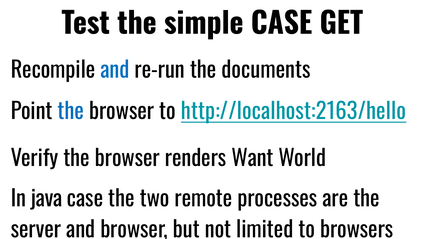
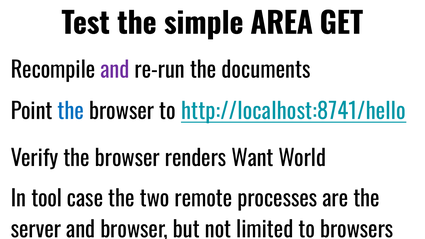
simple CASE: CASE -> AREA
and at (115, 71) colour: blue -> purple
http://localhost:2163/hello: http://localhost:2163/hello -> http://localhost:8741/hello
java: java -> tool
